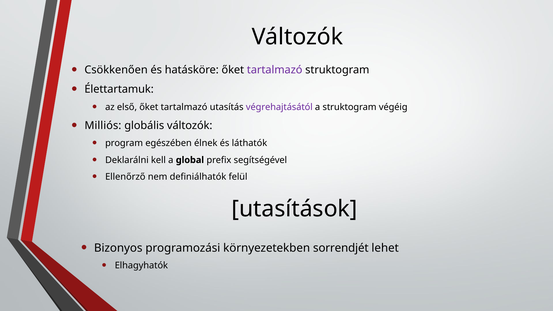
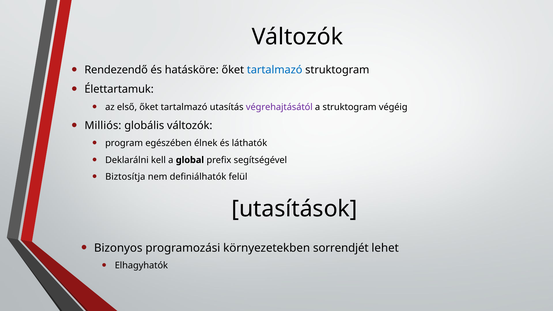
Csökkenően: Csökkenően -> Rendezendő
tartalmazó at (275, 70) colour: purple -> blue
Ellenőrző: Ellenőrző -> Biztosítja
